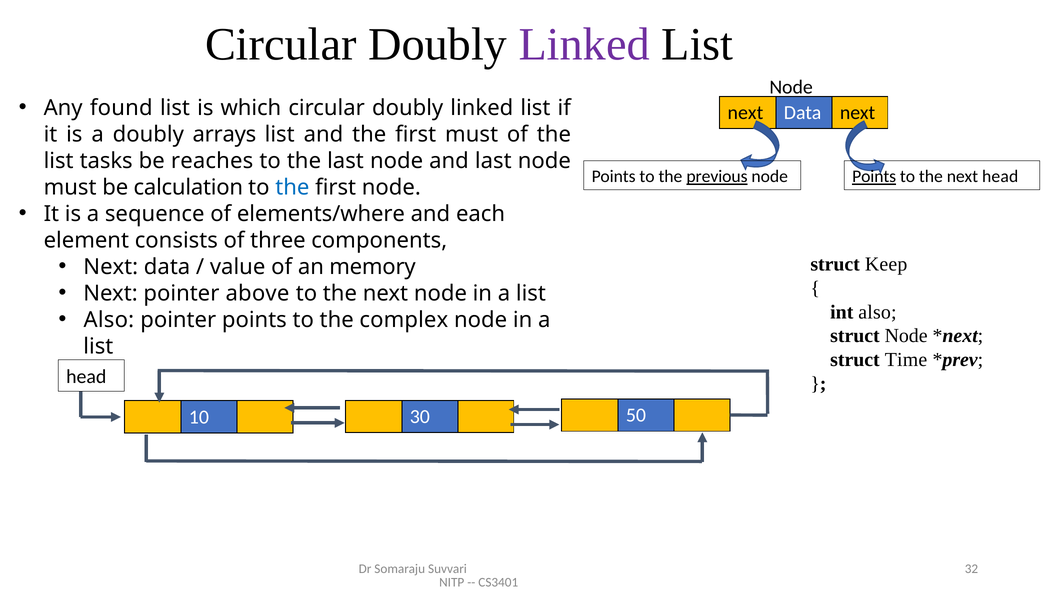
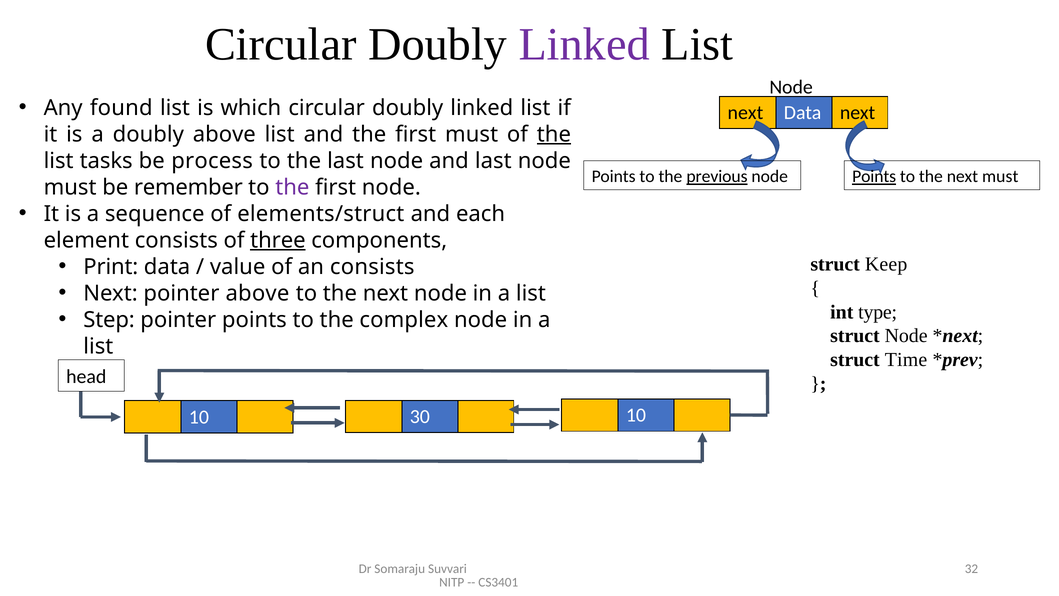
doubly arrays: arrays -> above
the at (554, 134) underline: none -> present
reaches: reaches -> process
next head: head -> must
calculation: calculation -> remember
the at (292, 187) colour: blue -> purple
elements/where: elements/where -> elements/struct
three underline: none -> present
Next at (111, 267): Next -> Print
an memory: memory -> consists
int also: also -> type
Also at (109, 320): Also -> Step
30 50: 50 -> 10
